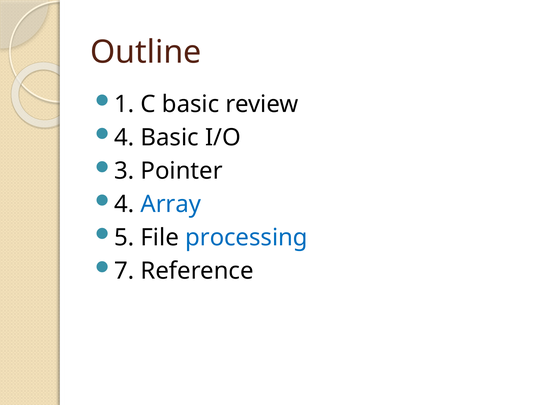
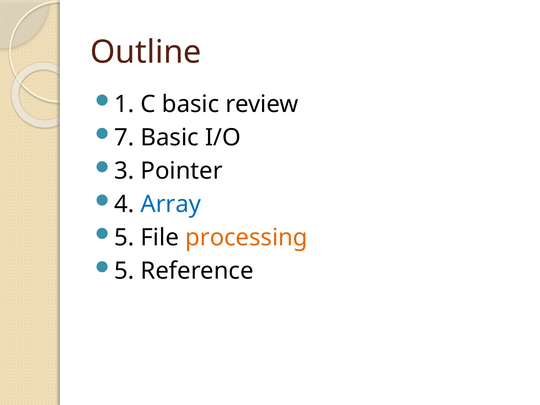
4 at (124, 138): 4 -> 7
processing colour: blue -> orange
7 at (124, 271): 7 -> 5
